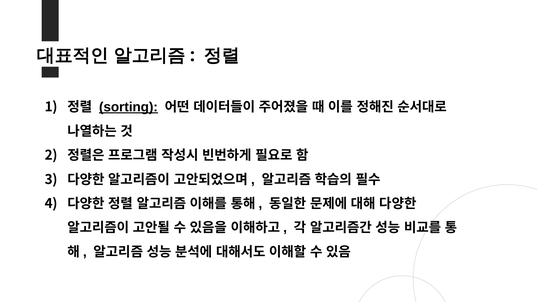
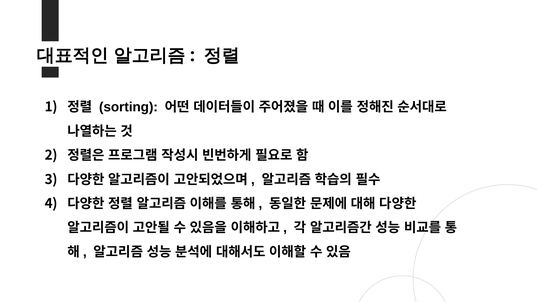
sorting underline: present -> none
